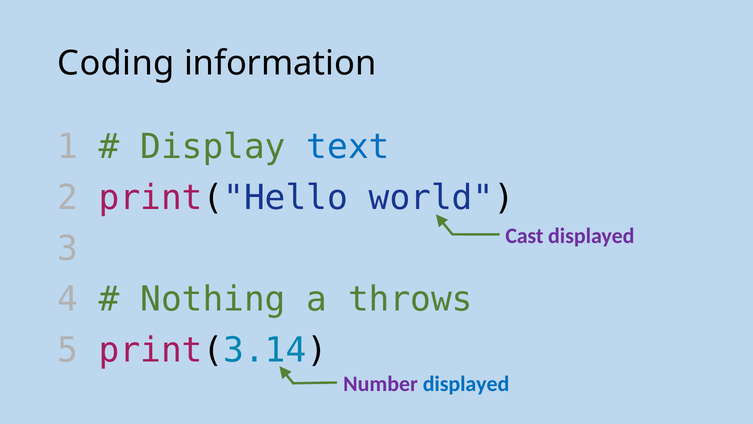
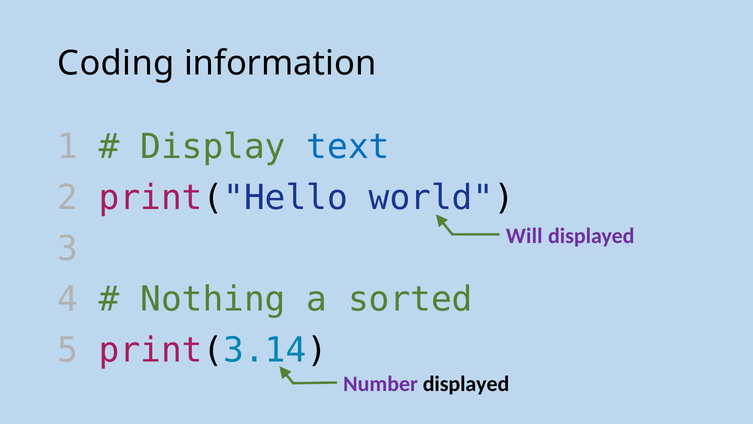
Cast: Cast -> Will
throws: throws -> sorted
displayed at (466, 383) colour: blue -> black
